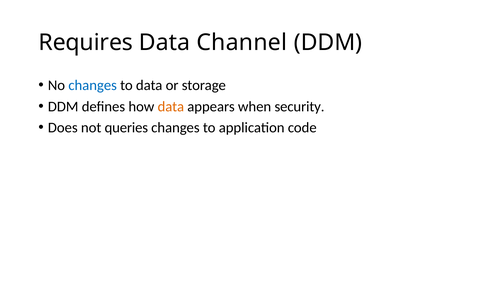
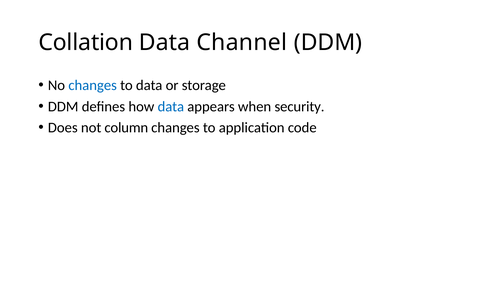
Requires: Requires -> Collation
data at (171, 106) colour: orange -> blue
queries: queries -> column
